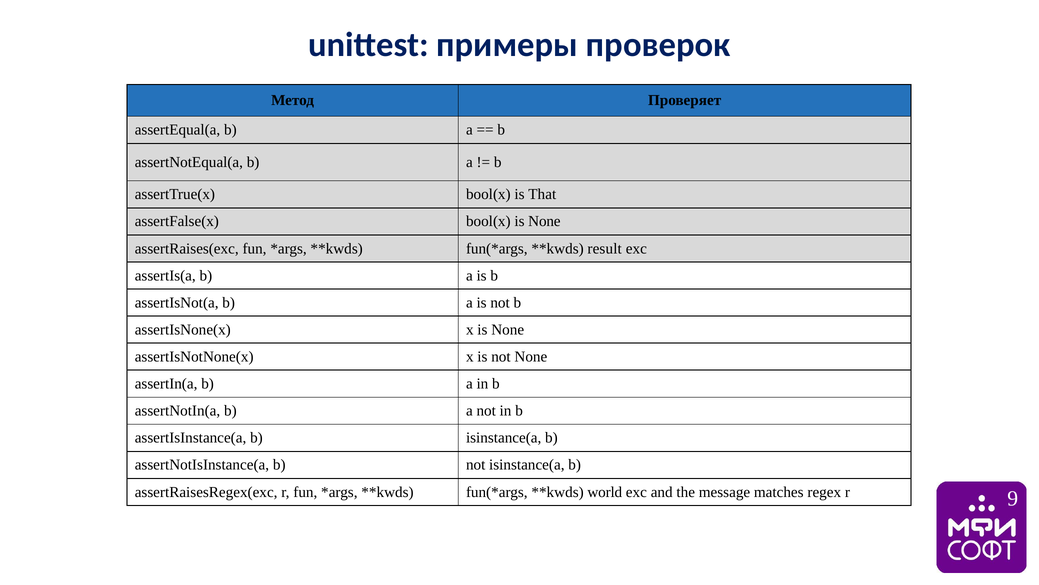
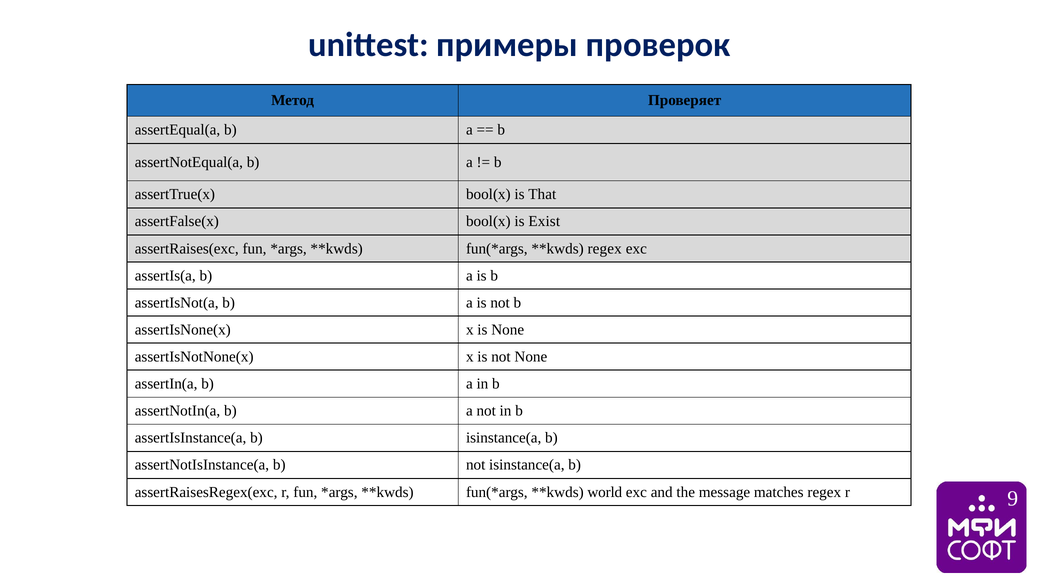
bool(x is None: None -> Exist
result at (605, 248): result -> regex
